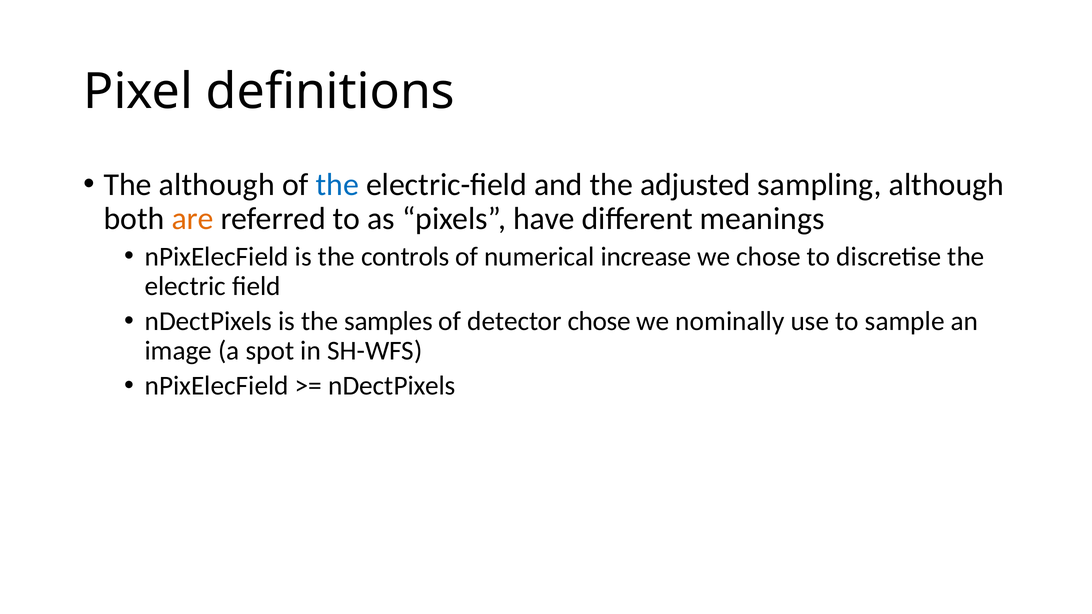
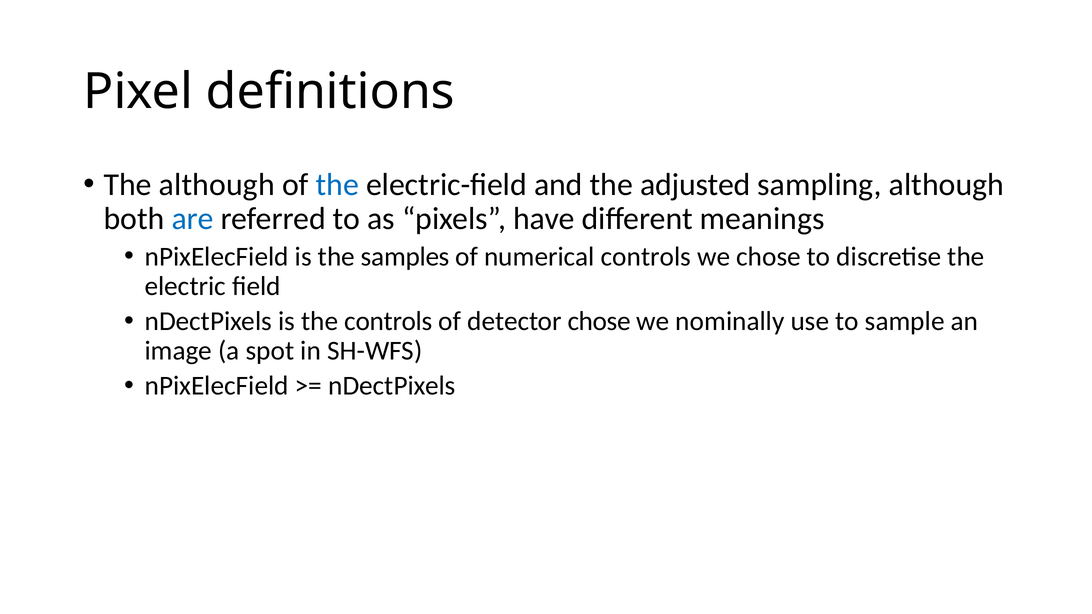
are colour: orange -> blue
controls: controls -> samples
numerical increase: increase -> controls
the samples: samples -> controls
